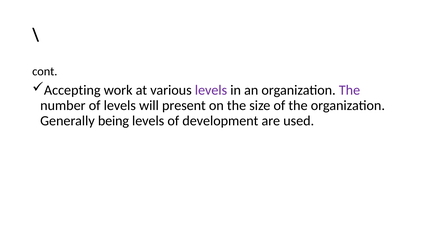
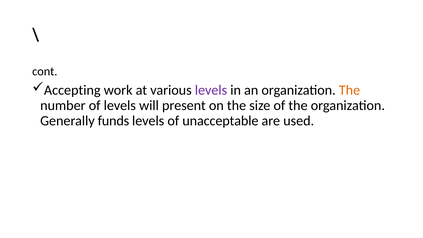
The at (349, 90) colour: purple -> orange
being: being -> funds
development: development -> unacceptable
